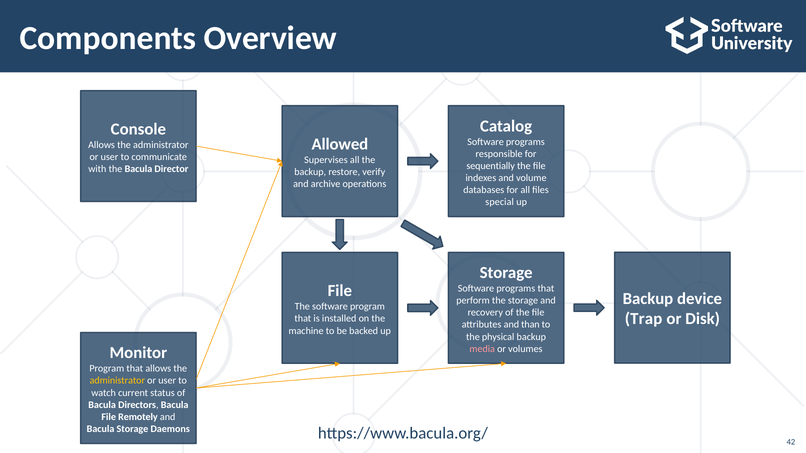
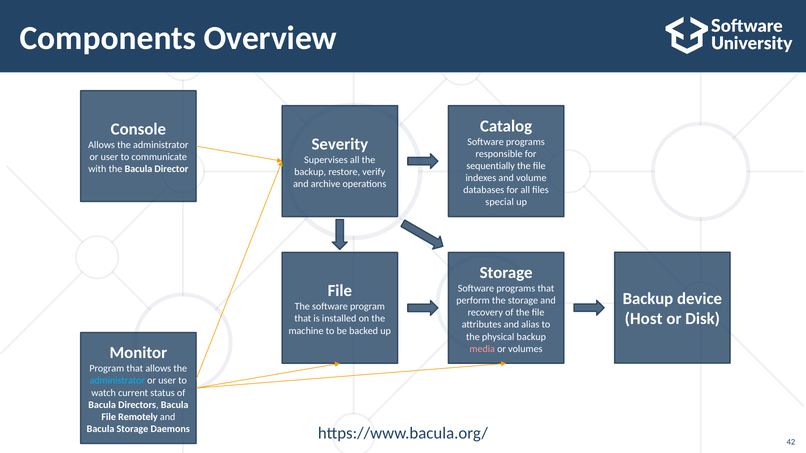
Allowed: Allowed -> Severity
Trap: Trap -> Host
than: than -> alias
administrator at (117, 381) colour: yellow -> light blue
